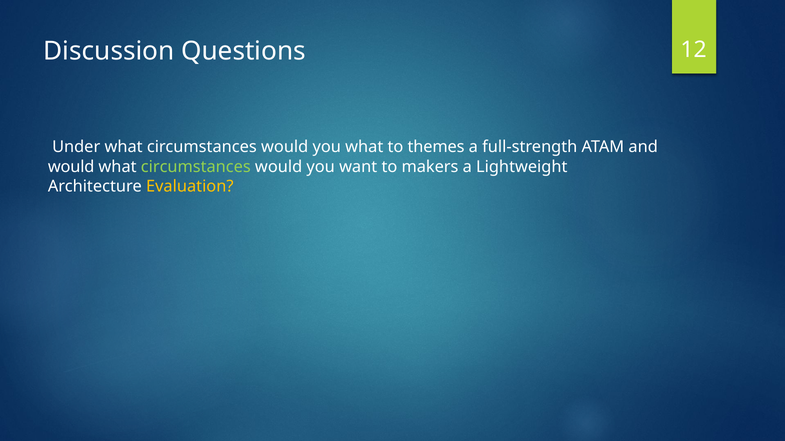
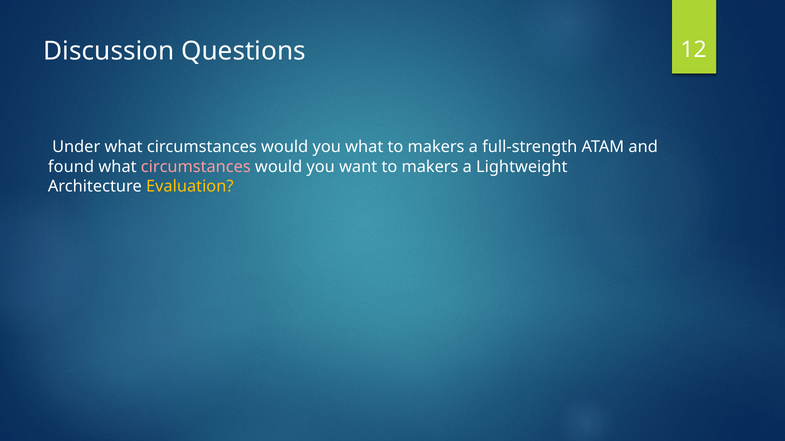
themes at (436, 147): themes -> makers
would at (71, 167): would -> found
circumstances at (196, 167) colour: light green -> pink
